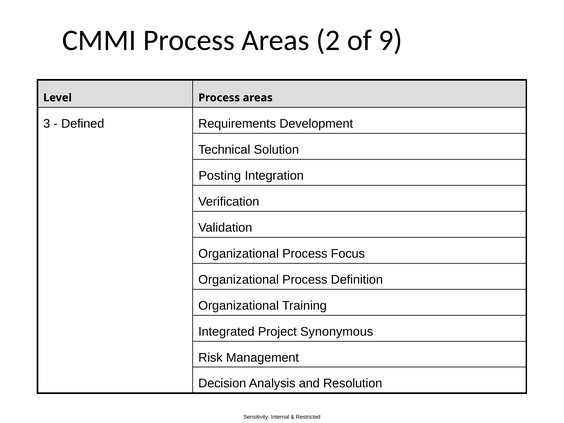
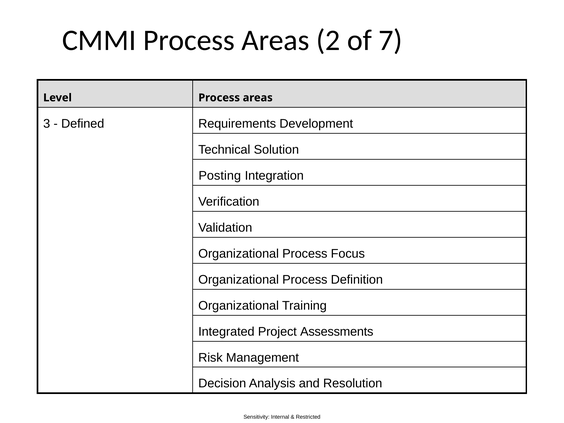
9: 9 -> 7
Synonymous: Synonymous -> Assessments
